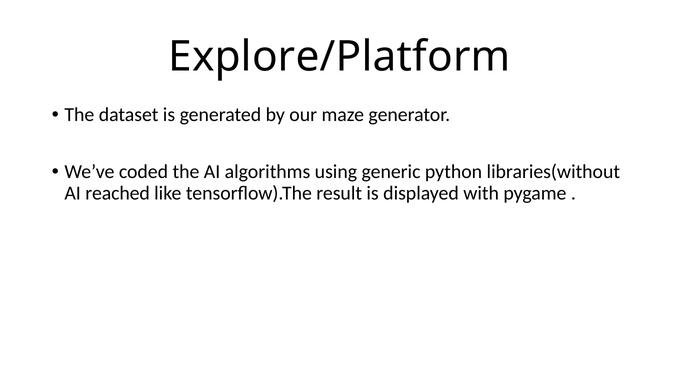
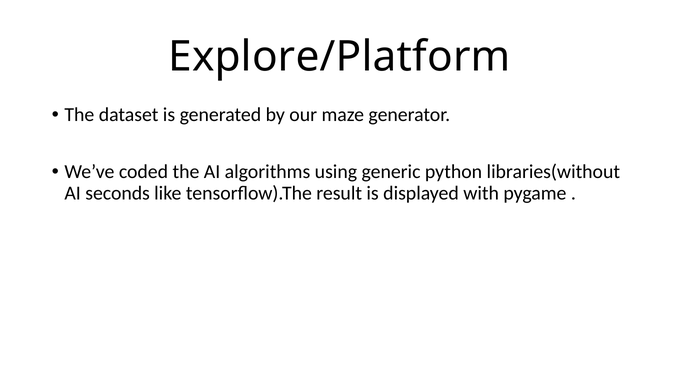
reached: reached -> seconds
